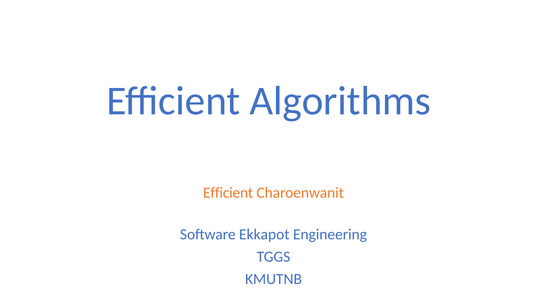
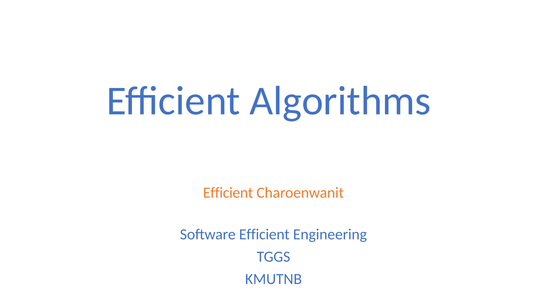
Software Ekkapot: Ekkapot -> Efficient
